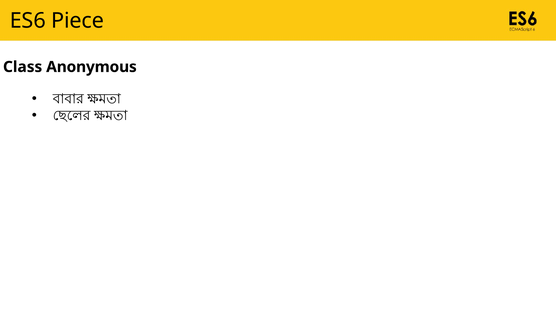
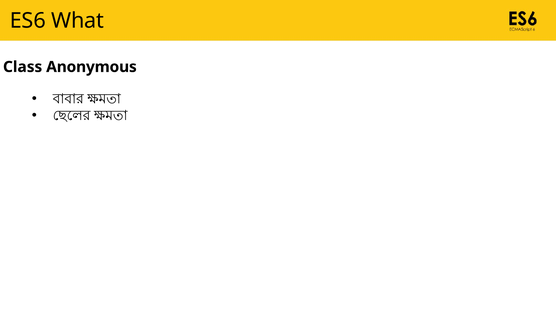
Piece: Piece -> What
